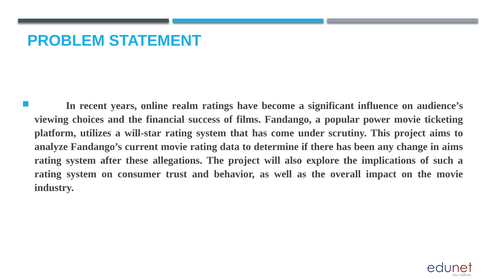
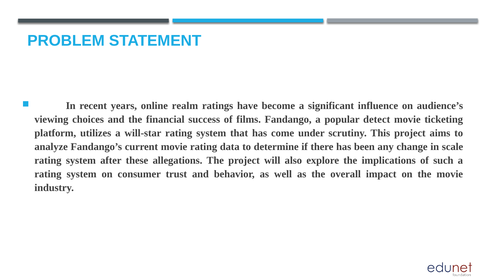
power: power -> detect
in aims: aims -> scale
